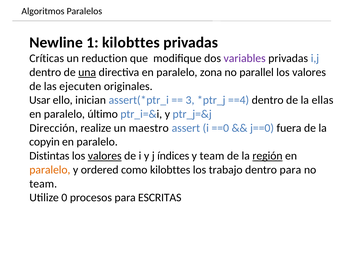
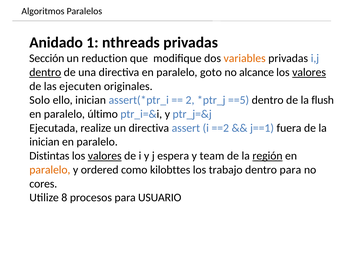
Newline: Newline -> Anidado
1 kilobttes: kilobttes -> nthreads
Críticas: Críticas -> Sección
variables colour: purple -> orange
dentro at (45, 73) underline: none -> present
una underline: present -> none
zona: zona -> goto
parallel: parallel -> alcance
valores at (309, 73) underline: none -> present
Usar: Usar -> Solo
3: 3 -> 2
==4: ==4 -> ==5
ellas: ellas -> flush
Dirección: Dirección -> Ejecutada
un maestro: maestro -> directiva
==0: ==0 -> ==2
j==0: j==0 -> j==1
copyin at (44, 142): copyin -> inician
índices: índices -> espera
team at (43, 184): team -> cores
0: 0 -> 8
ESCRITAS: ESCRITAS -> USUARIO
